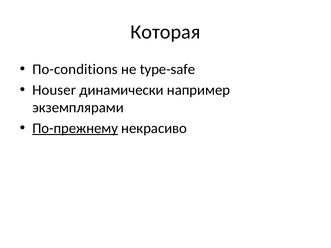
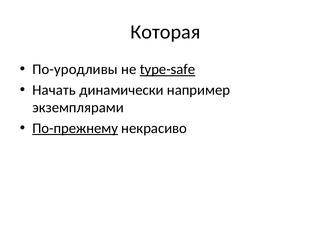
По-conditions: По-conditions -> По-уродливы
type-safe underline: none -> present
Houser: Houser -> Начать
